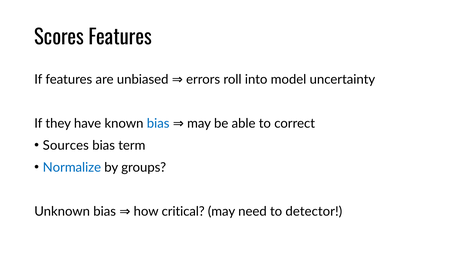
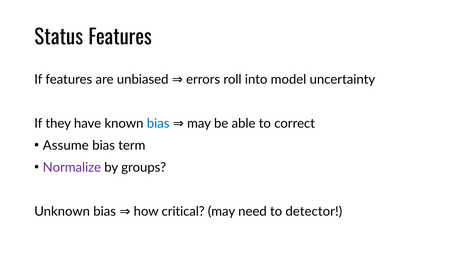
Scores: Scores -> Status
Sources: Sources -> Assume
Normalize colour: blue -> purple
